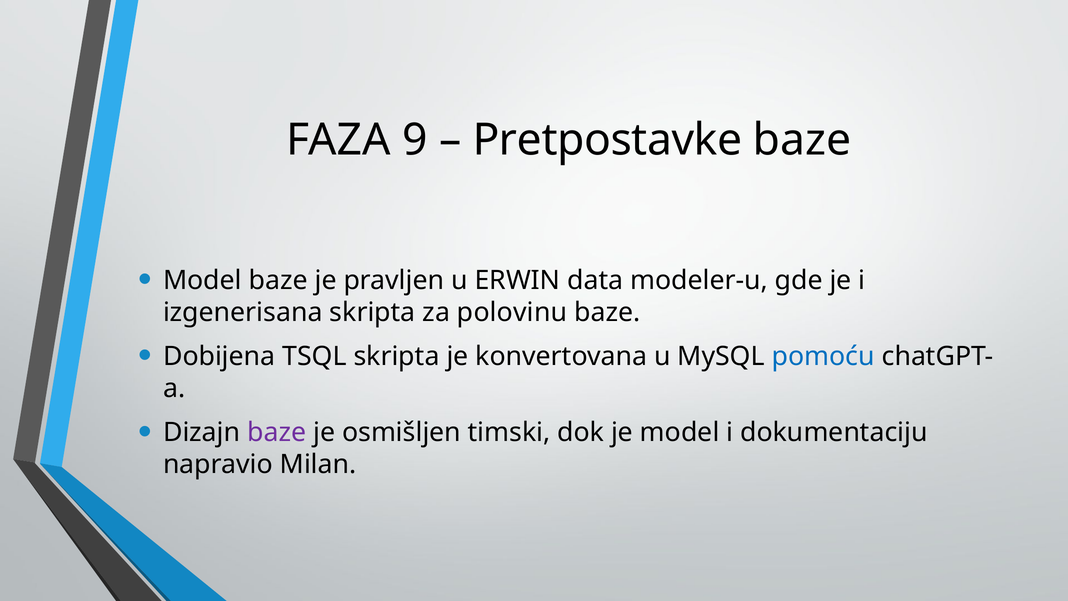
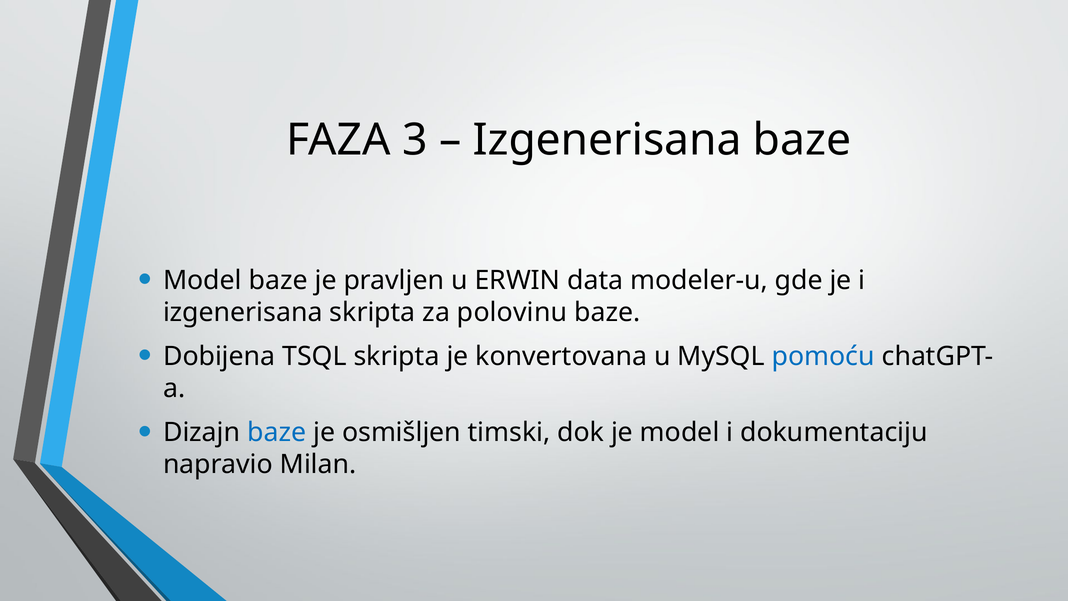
9: 9 -> 3
Pretpostavke at (607, 140): Pretpostavke -> Izgenerisana
baze at (277, 432) colour: purple -> blue
